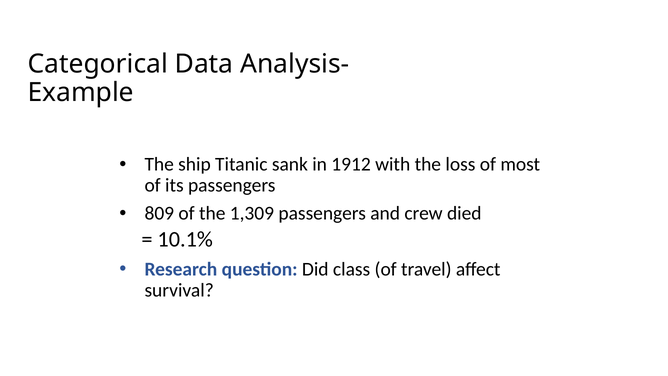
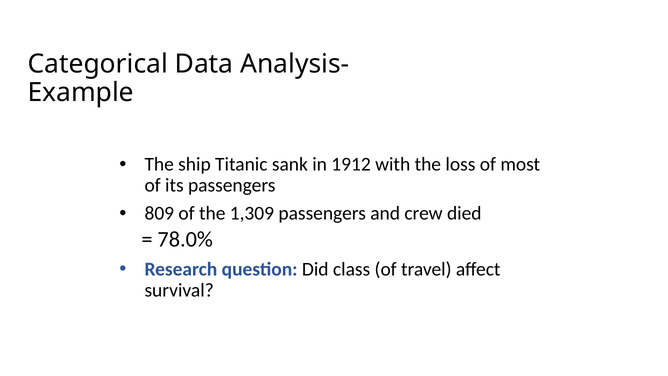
10.1%: 10.1% -> 78.0%
